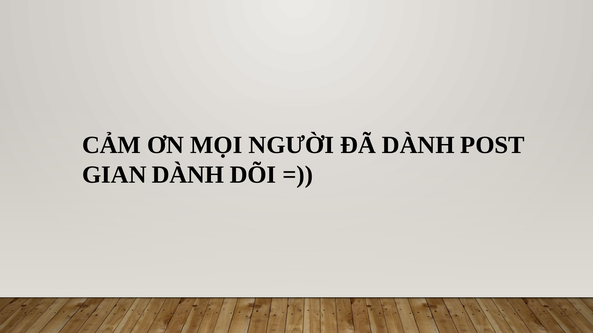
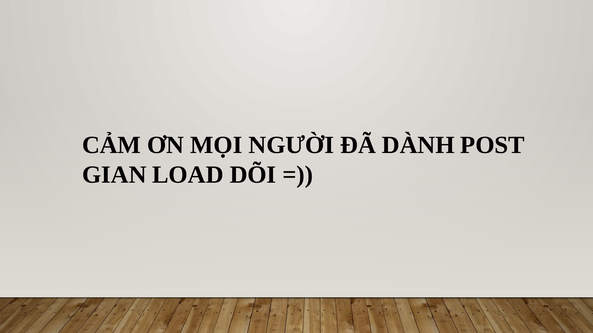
GIAN DÀNH: DÀNH -> LOAD
